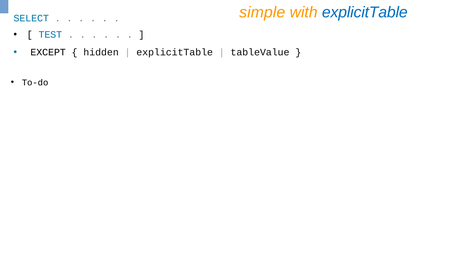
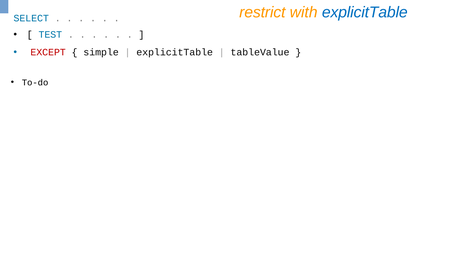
simple: simple -> restrict
EXCEPT colour: black -> red
hidden: hidden -> simple
